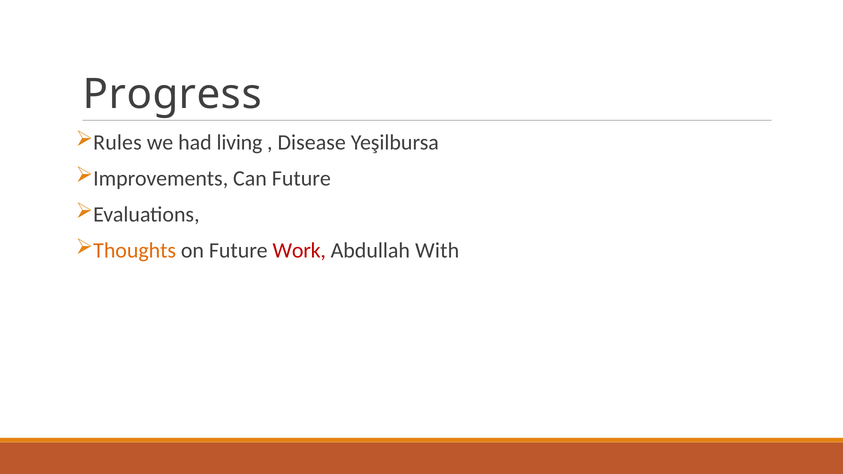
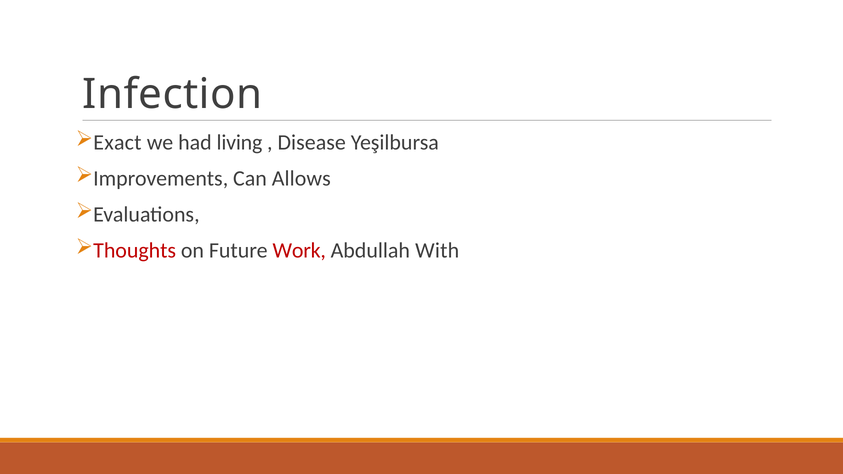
Progress: Progress -> Infection
Rules: Rules -> Exact
Can Future: Future -> Allows
Thoughts colour: orange -> red
